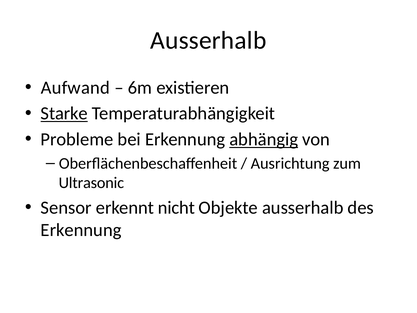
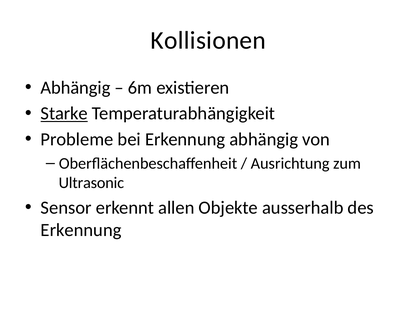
Ausserhalb at (208, 40): Ausserhalb -> Kollisionen
Aufwand at (75, 87): Aufwand -> Abhängig
abhängig at (264, 139) underline: present -> none
nicht: nicht -> allen
